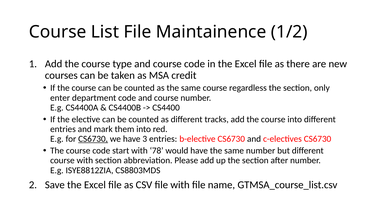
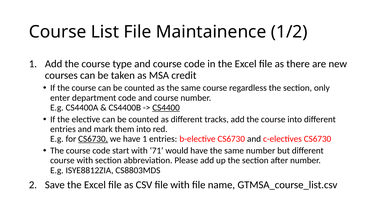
CS4400 underline: none -> present
have 3: 3 -> 1
78: 78 -> 71
